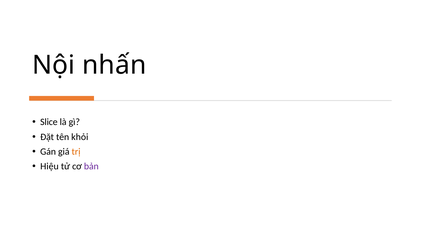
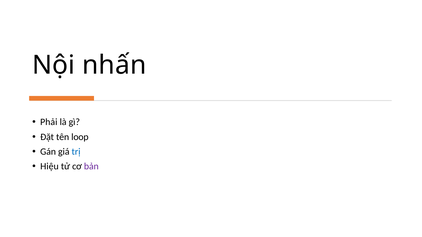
Slice: Slice -> Phải
khỏi: khỏi -> loop
trị colour: orange -> blue
